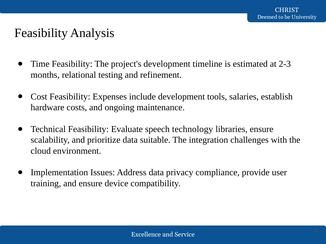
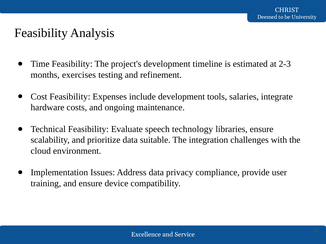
relational: relational -> exercises
establish: establish -> integrate
